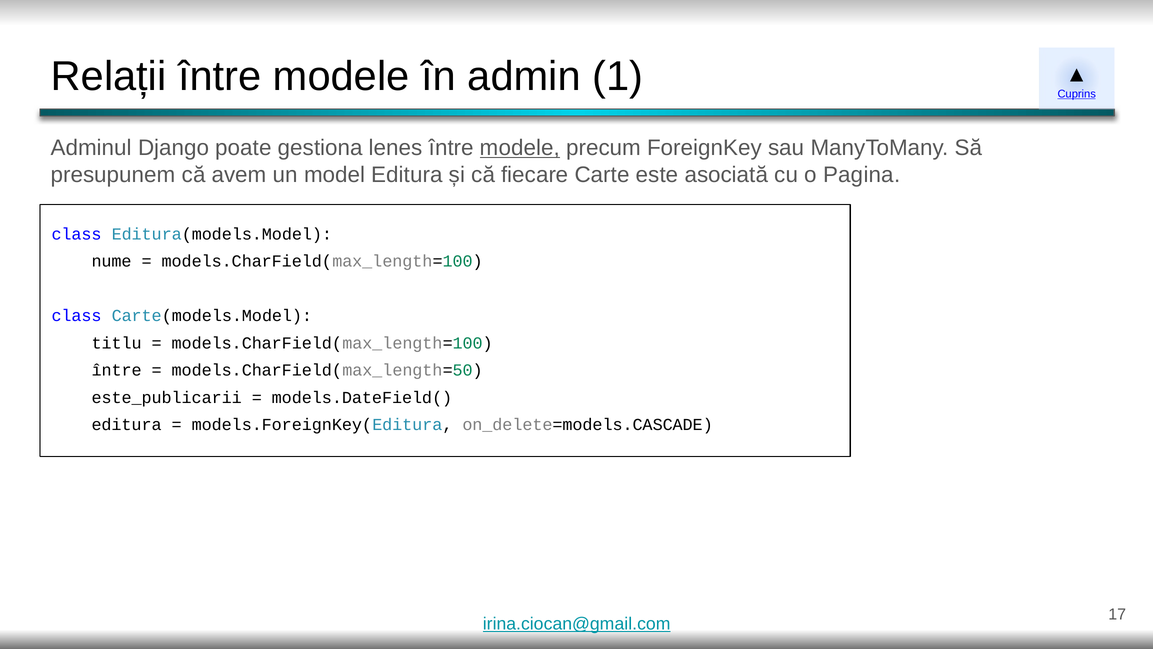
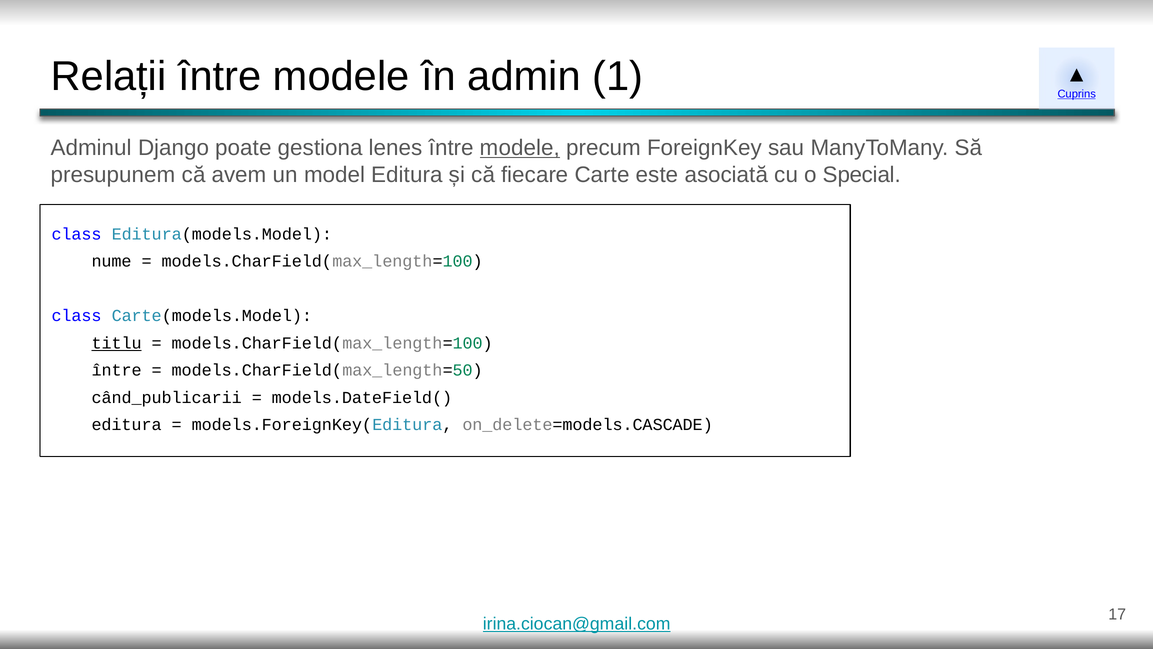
Pagina: Pagina -> Special
titlu underline: none -> present
este_publicarii: este_publicarii -> când_publicarii
